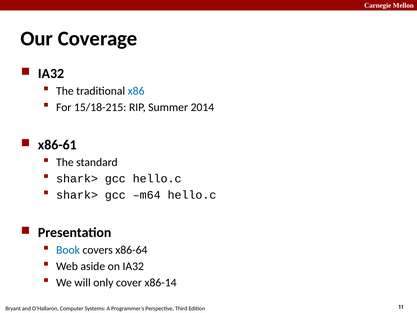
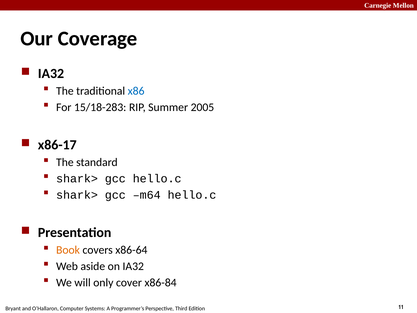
15/18-215: 15/18-215 -> 15/18-283
2014: 2014 -> 2005
x86-61: x86-61 -> x86-17
Book colour: blue -> orange
x86-14: x86-14 -> x86-84
